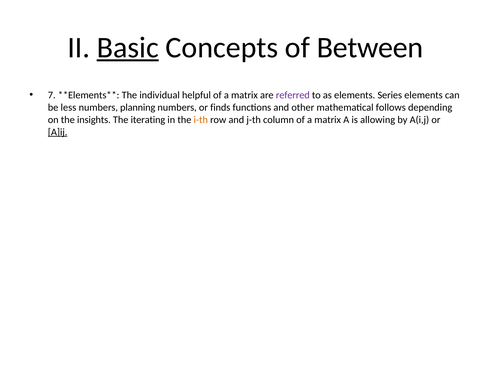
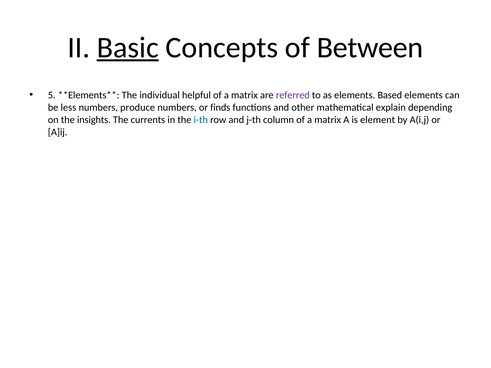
7: 7 -> 5
Series: Series -> Based
planning: planning -> produce
follows: follows -> explain
iterating: iterating -> currents
i-th colour: orange -> blue
allowing: allowing -> element
A]ij underline: present -> none
